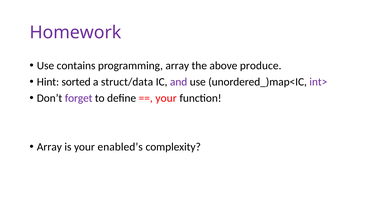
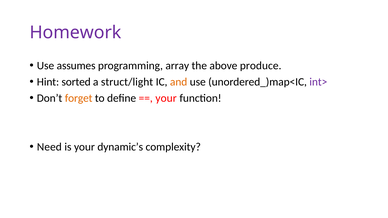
contains: contains -> assumes
struct/data: struct/data -> struct/light
and colour: purple -> orange
forget colour: purple -> orange
Array at (49, 147): Array -> Need
enabled’s: enabled’s -> dynamic’s
